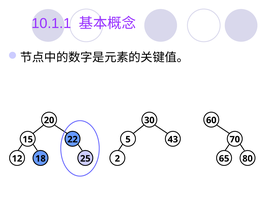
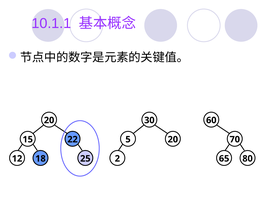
5 43: 43 -> 20
